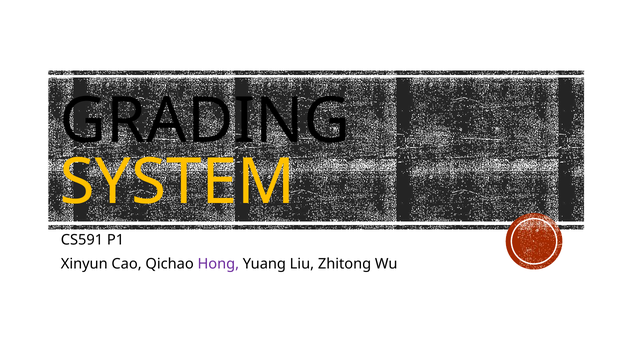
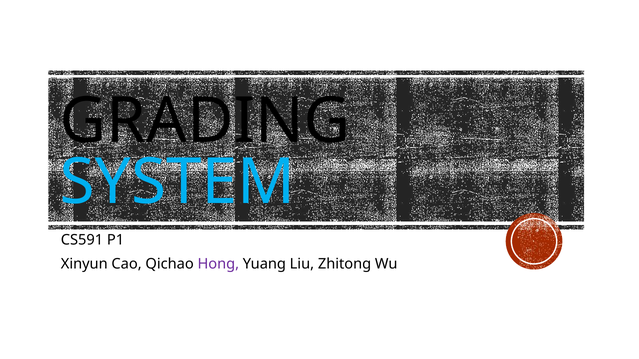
SYSTEM colour: yellow -> light blue
